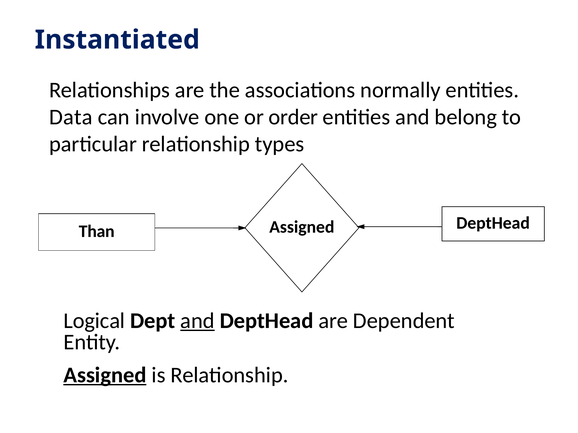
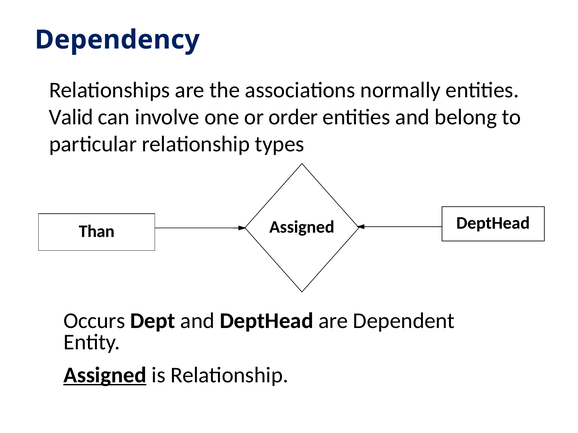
Instantiated: Instantiated -> Dependency
Data: Data -> Valid
Logical: Logical -> Occurs
and at (197, 321) underline: present -> none
